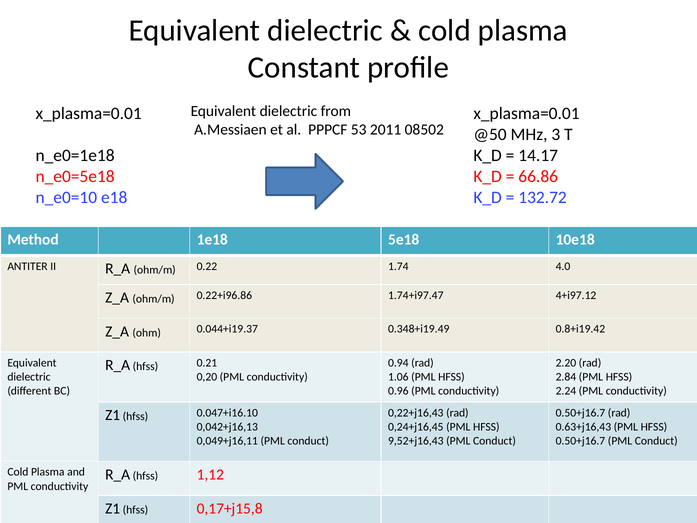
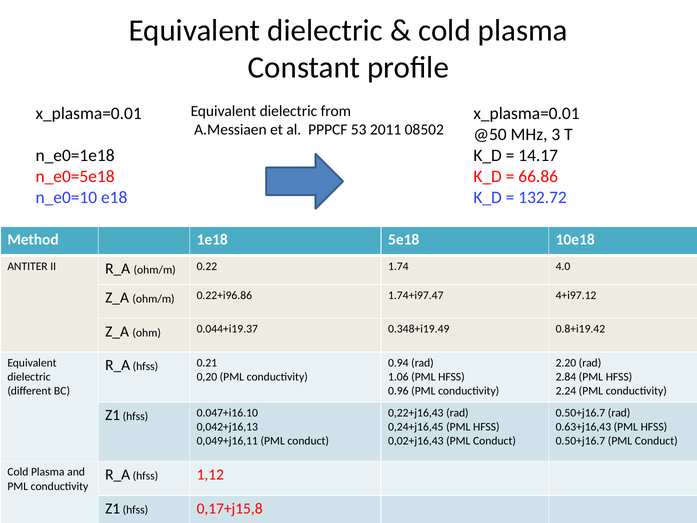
9,52+j16,43: 9,52+j16,43 -> 0,02+j16,43
